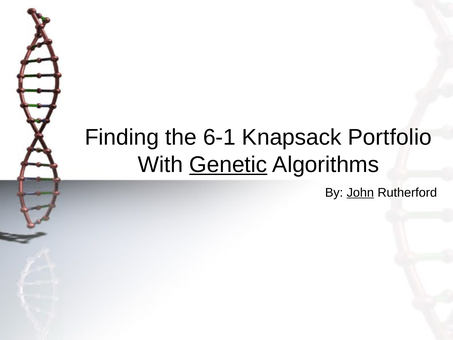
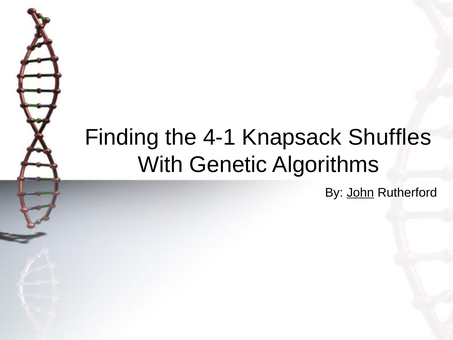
6-1: 6-1 -> 4-1
Portfolio: Portfolio -> Shuffles
Genetic underline: present -> none
